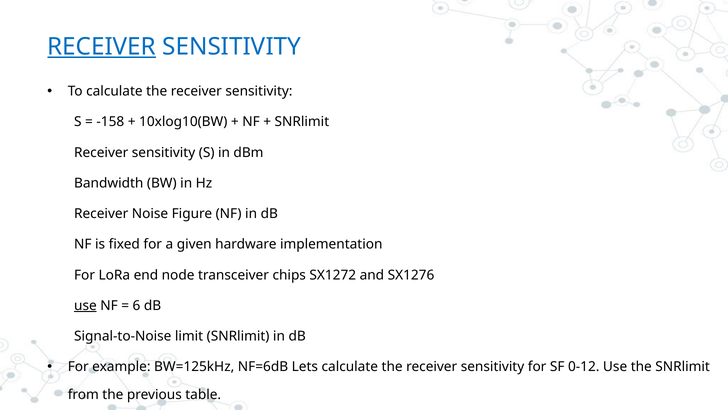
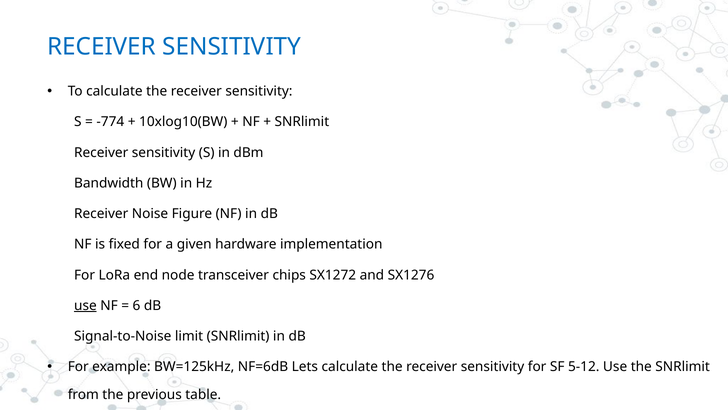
RECEIVER at (102, 47) underline: present -> none
-158: -158 -> -774
0-12: 0-12 -> 5-12
